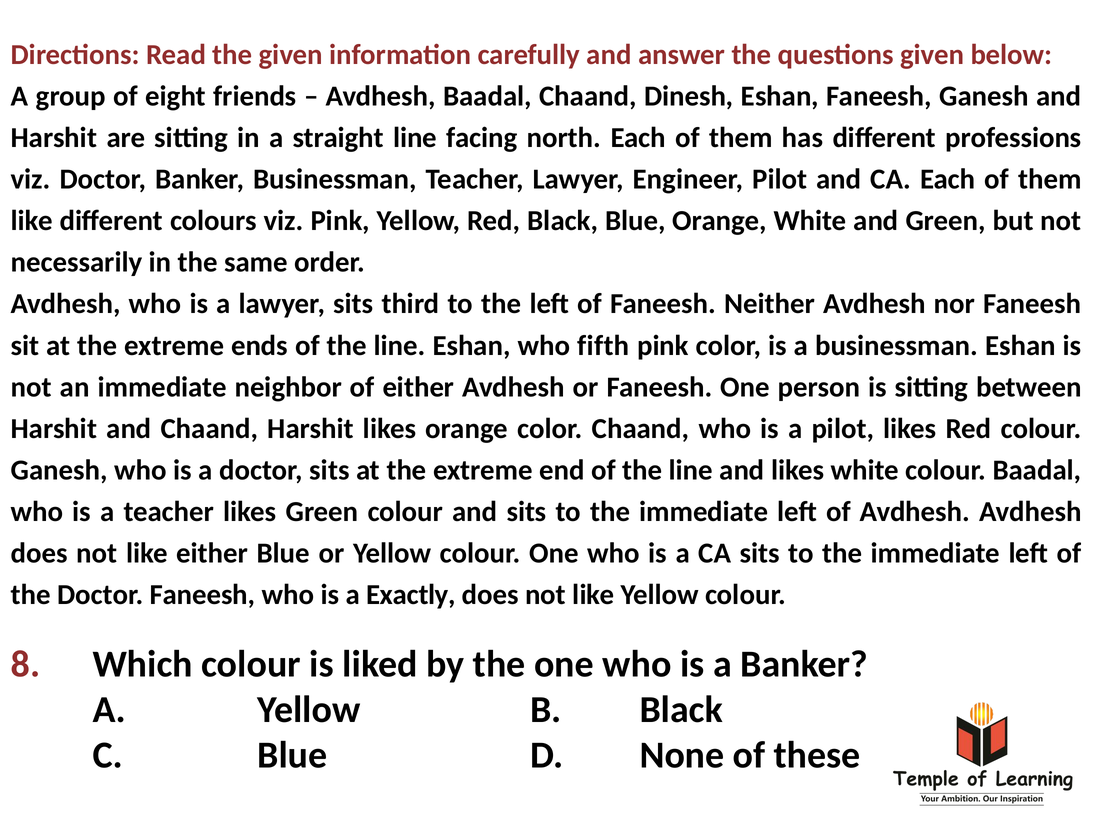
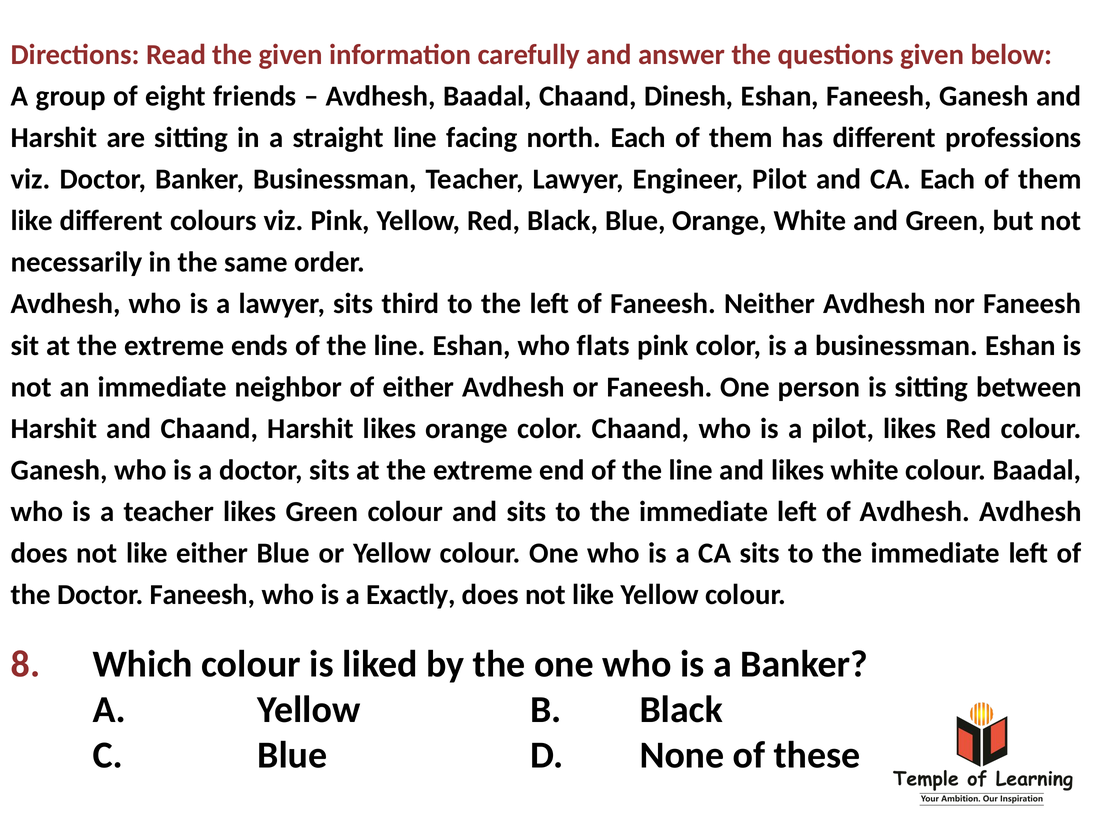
fifth: fifth -> flats
